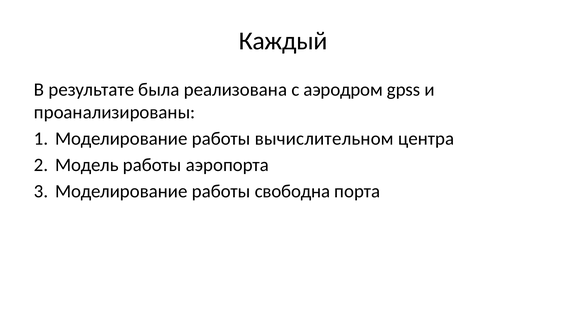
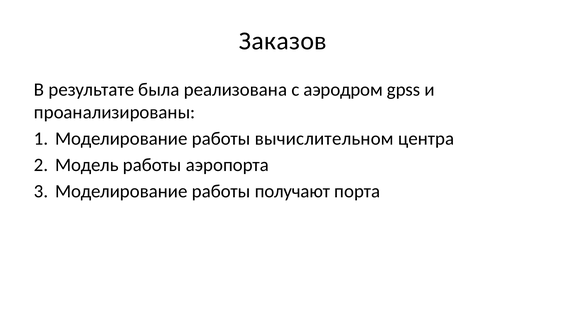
Каждый: Каждый -> Заказов
свободна: свободна -> получают
